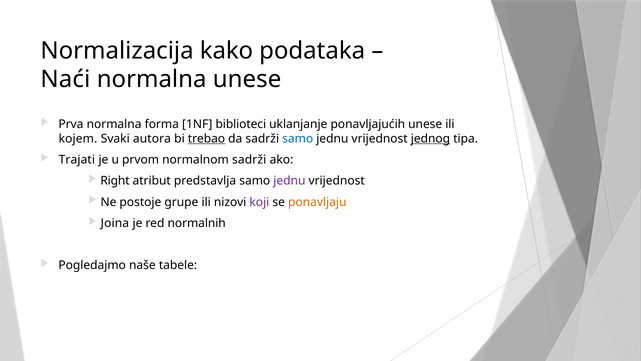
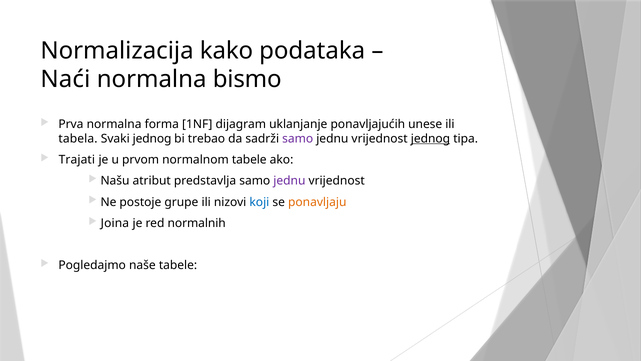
normalna unese: unese -> bismo
biblioteci: biblioteci -> dijagram
kojem: kojem -> tabela
Svaki autora: autora -> jednog
trebao underline: present -> none
samo at (298, 138) colour: blue -> purple
normalnom sadrži: sadrži -> tabele
Right: Right -> Našu
koji colour: purple -> blue
